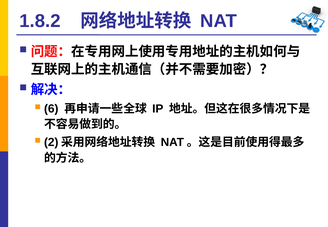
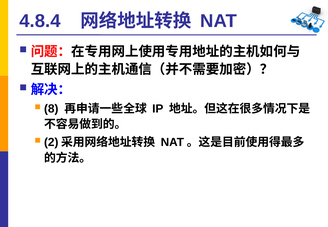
1.8.2: 1.8.2 -> 4.8.4
6: 6 -> 8
